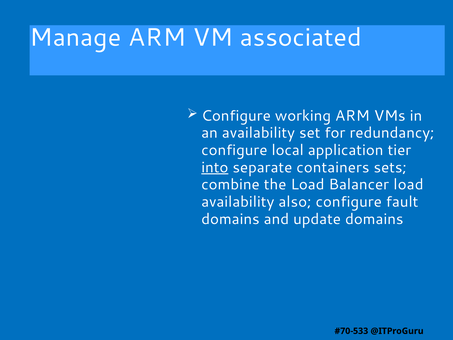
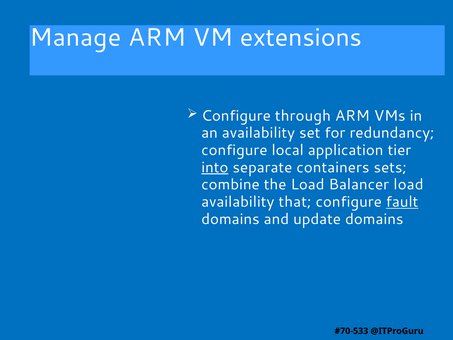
associated: associated -> extensions
working: working -> through
also: also -> that
fault underline: none -> present
